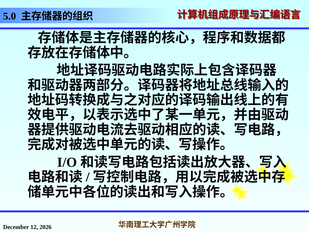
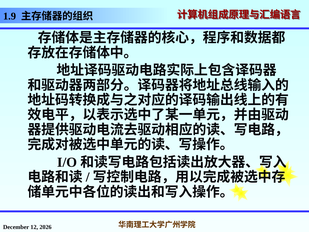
5.0: 5.0 -> 1.9
